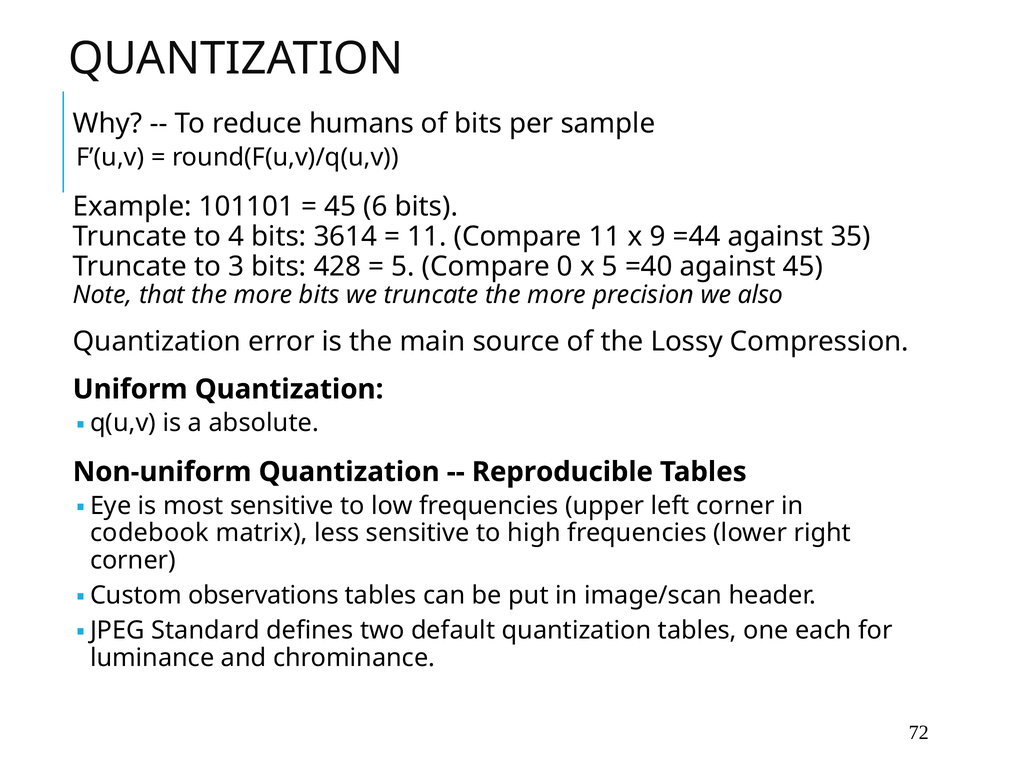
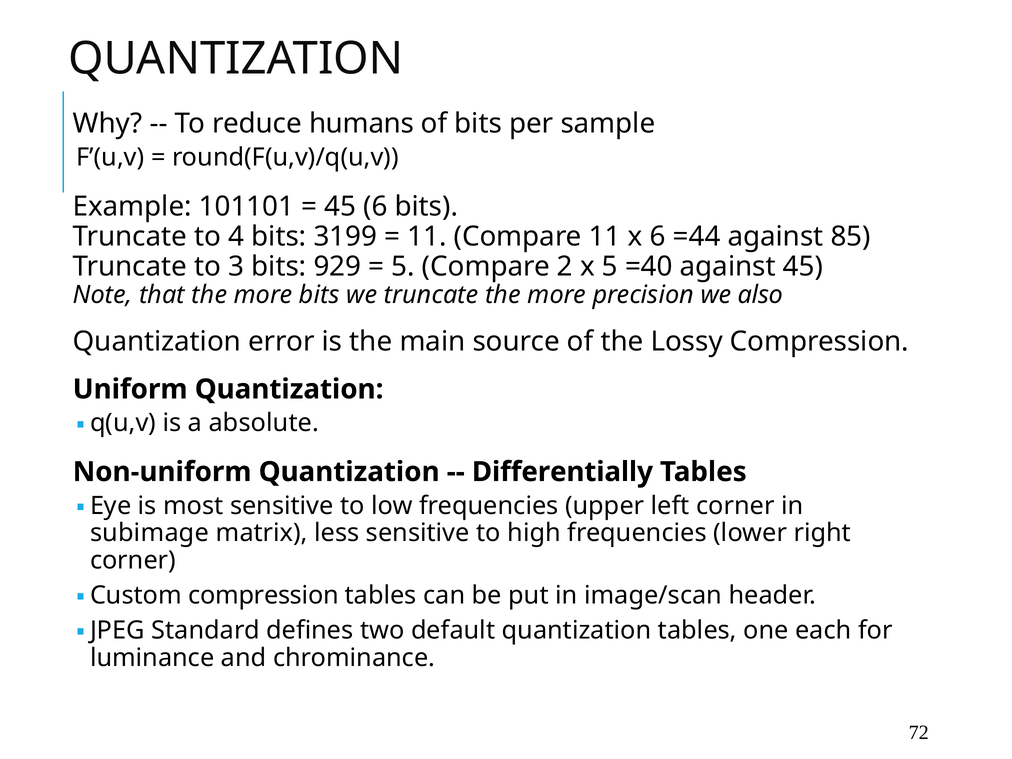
3614: 3614 -> 3199
x 9: 9 -> 6
35: 35 -> 85
428: 428 -> 929
0: 0 -> 2
Reproducible: Reproducible -> Differentially
codebook: codebook -> subimage
Custom observations: observations -> compression
